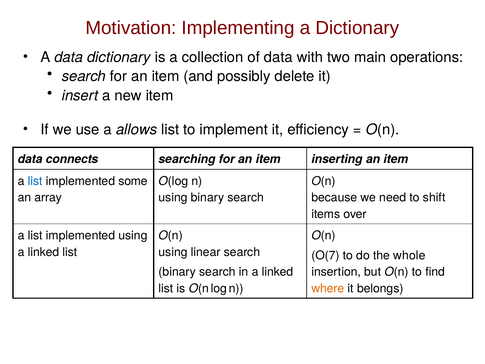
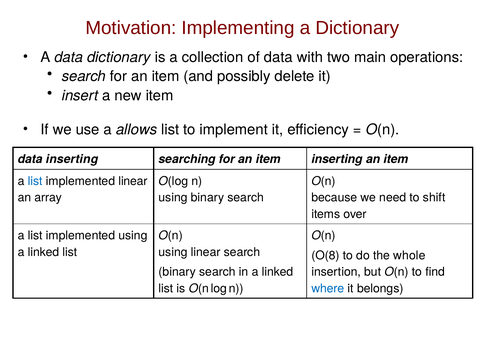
data connects: connects -> inserting
implemented some: some -> linear
O(7: O(7 -> O(8
where colour: orange -> blue
